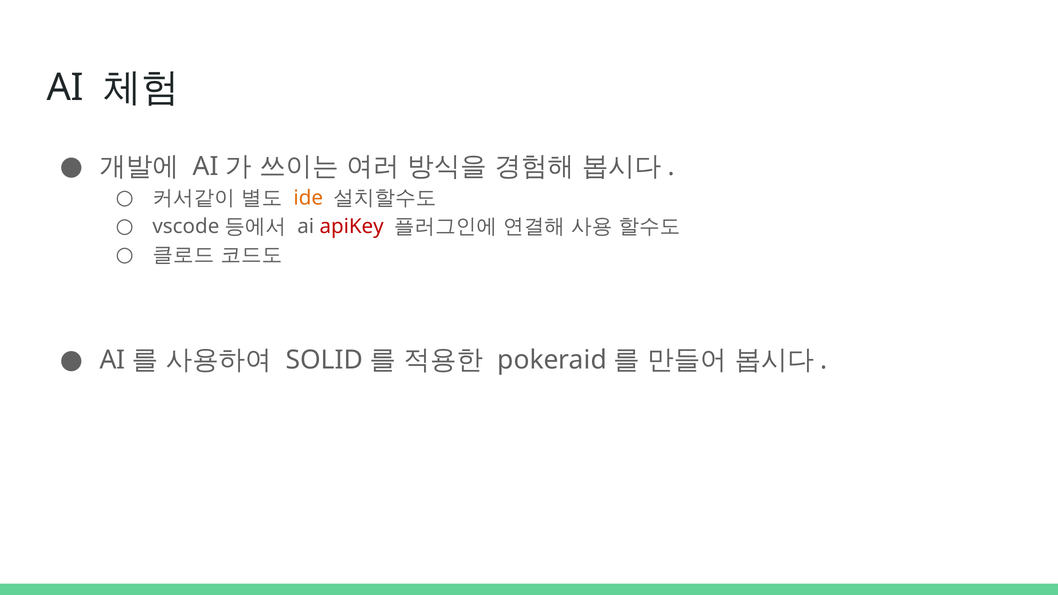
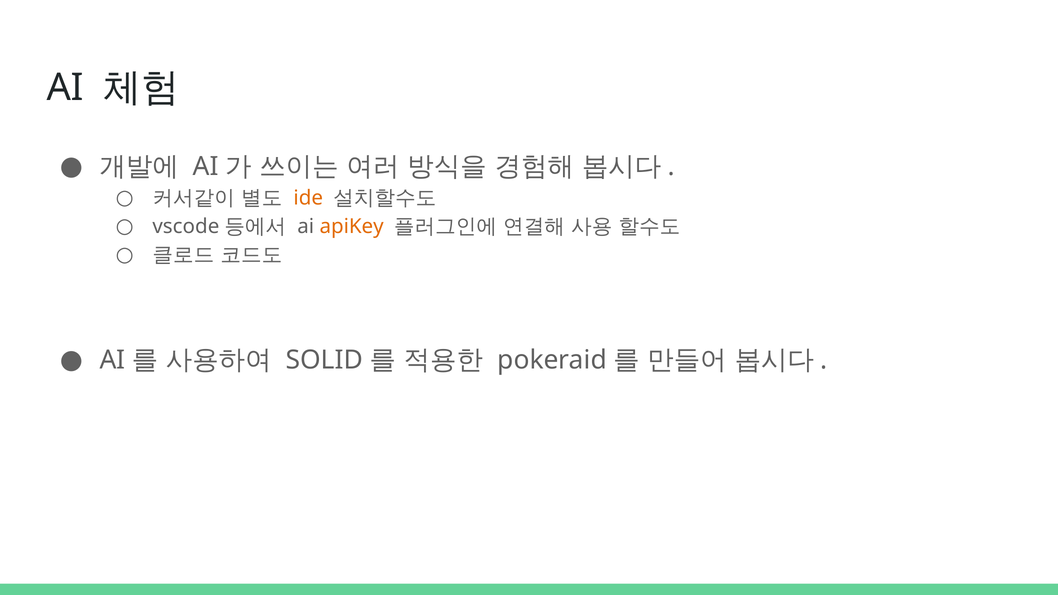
apiKey colour: red -> orange
